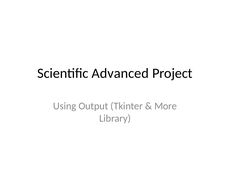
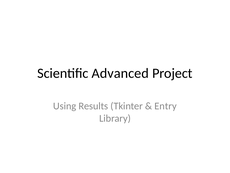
Output: Output -> Results
More: More -> Entry
